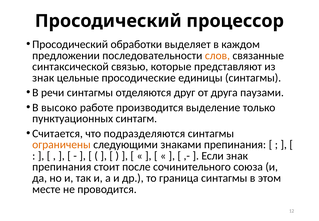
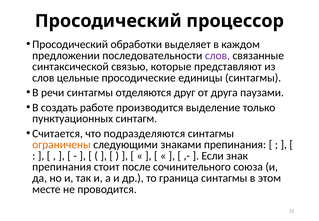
слов at (217, 56) colour: orange -> purple
знак at (43, 78): знак -> слов
высоко: высоко -> создать
